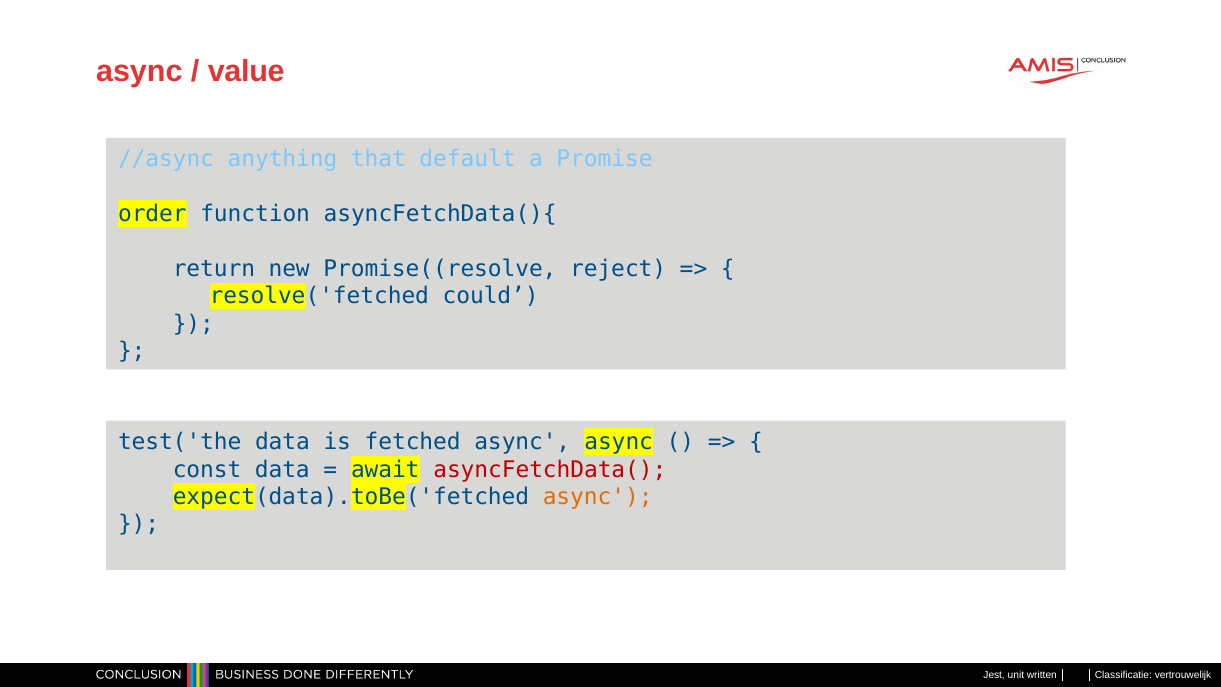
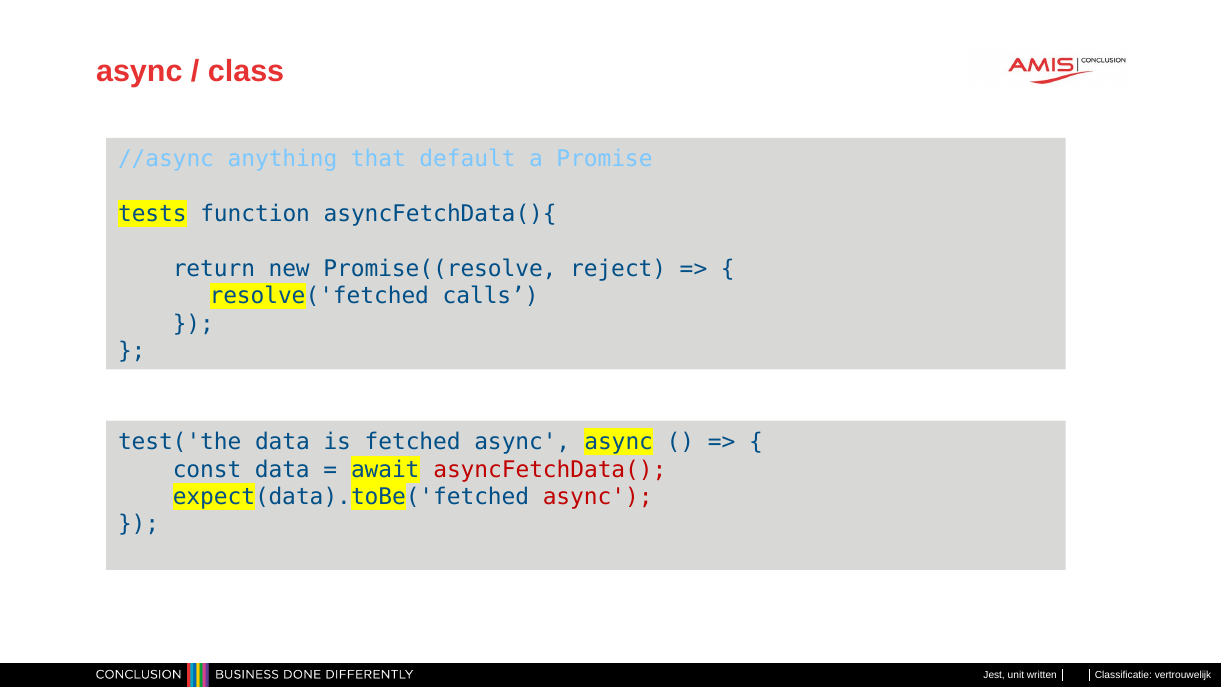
value: value -> class
order: order -> tests
could: could -> calls
async at (598, 497) colour: orange -> red
